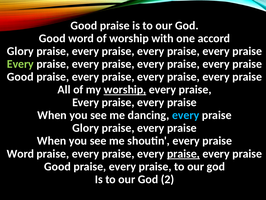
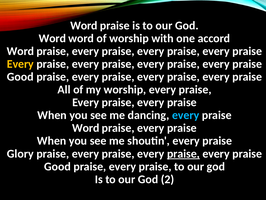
Good at (84, 26): Good -> Word
Good at (52, 38): Good -> Word
Glory at (20, 51): Glory -> Word
Every at (20, 64) colour: light green -> yellow
worship at (125, 89) underline: present -> none
Glory at (86, 128): Glory -> Word
Word at (20, 153): Word -> Glory
